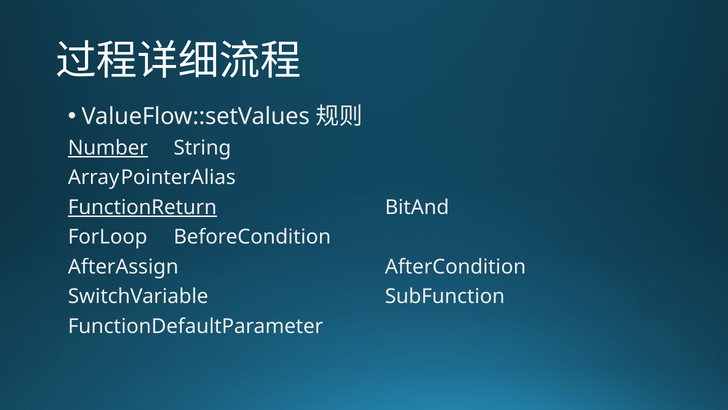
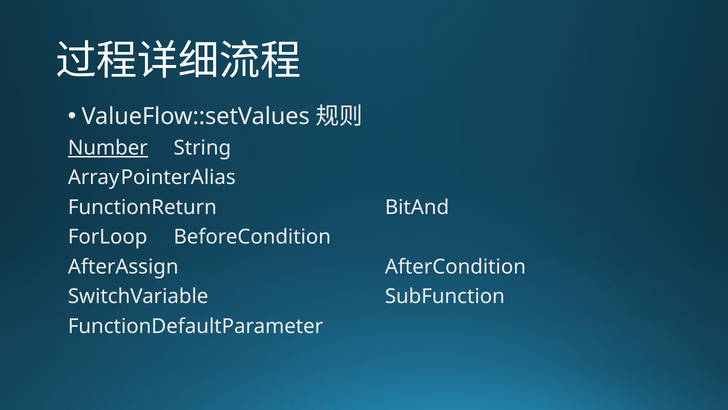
FunctionReturn underline: present -> none
